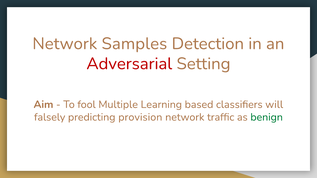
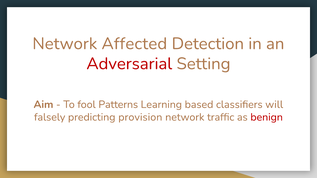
Samples: Samples -> Affected
Multiple: Multiple -> Patterns
benign colour: green -> red
